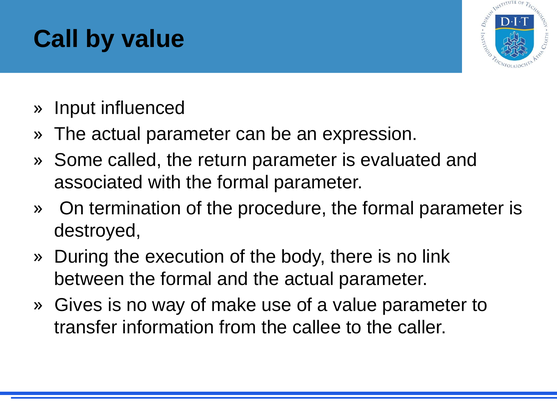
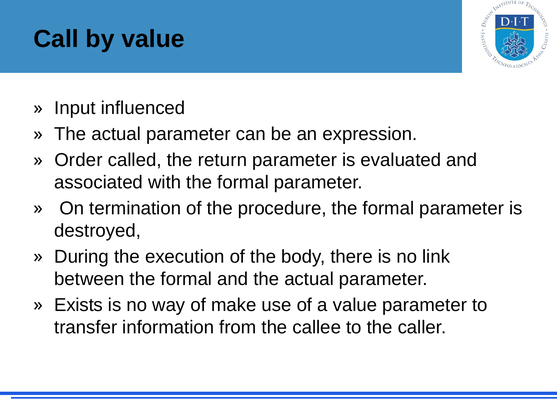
Some: Some -> Order
Gives: Gives -> Exists
